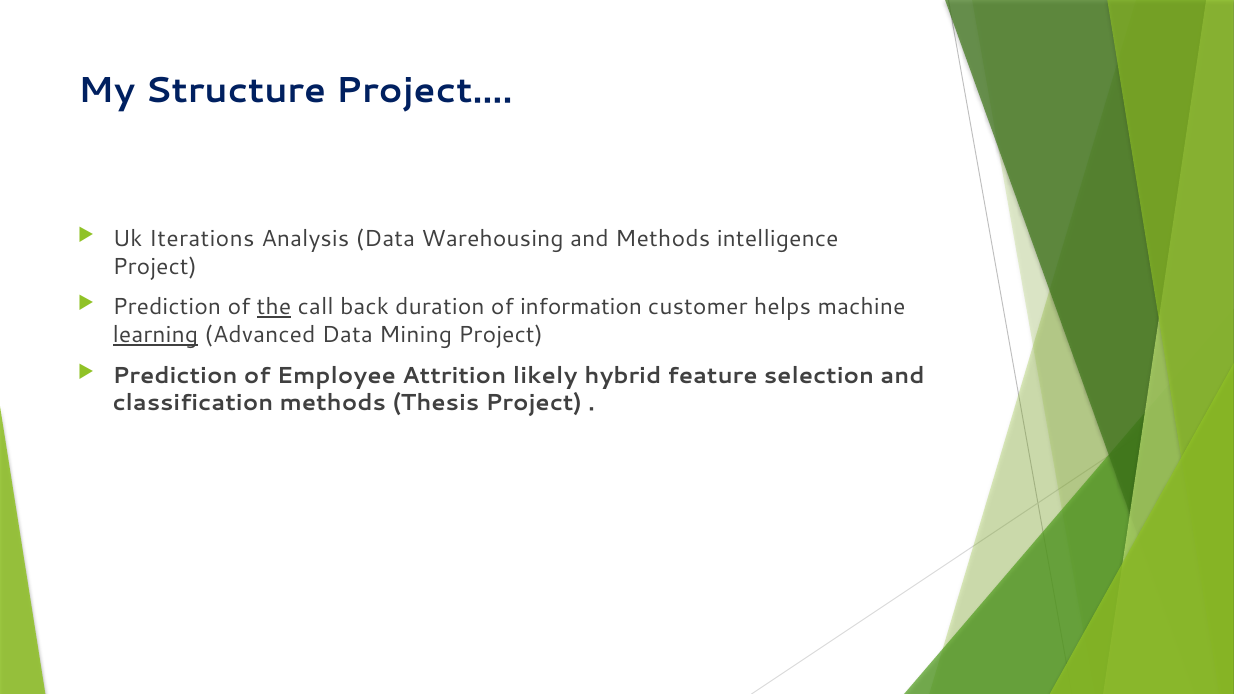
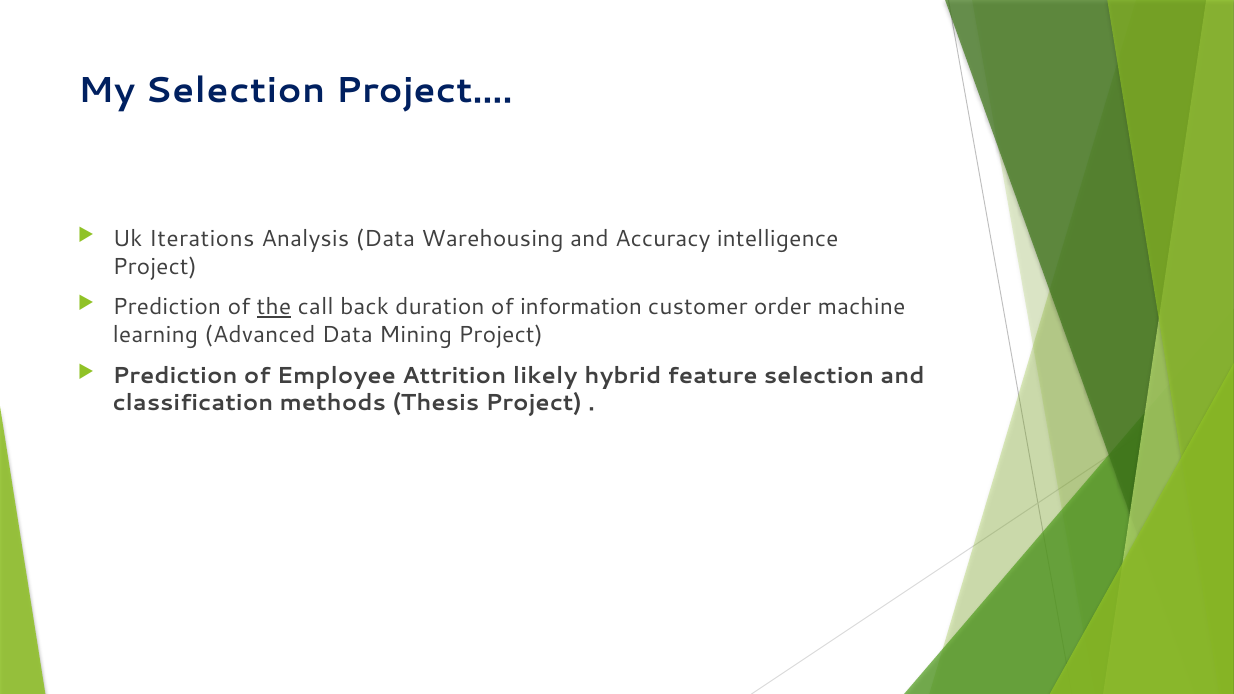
My Structure: Structure -> Selection
and Methods: Methods -> Accuracy
helps: helps -> order
learning underline: present -> none
